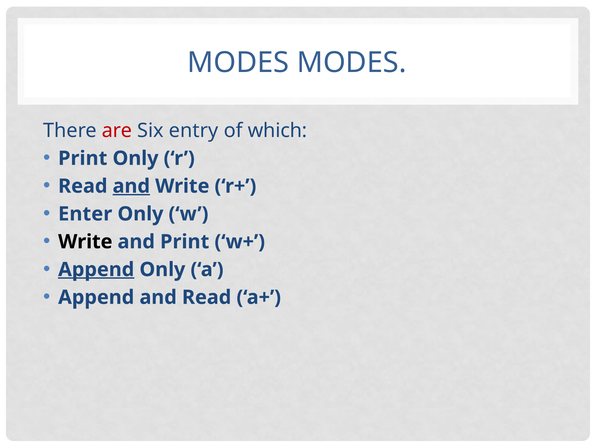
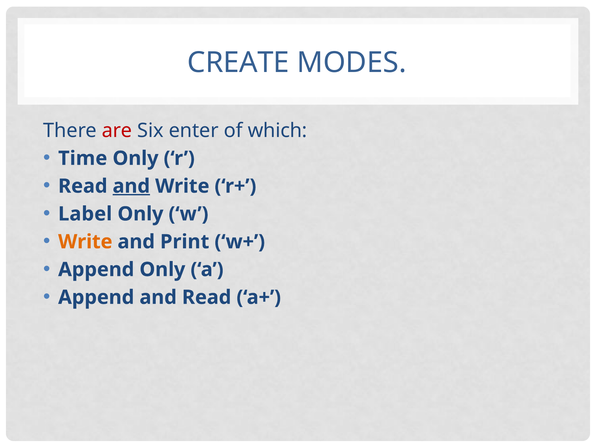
MODES at (238, 62): MODES -> CREATE
entry: entry -> enter
Print at (83, 158): Print -> Time
Enter: Enter -> Label
Write at (85, 242) colour: black -> orange
Append at (96, 270) underline: present -> none
